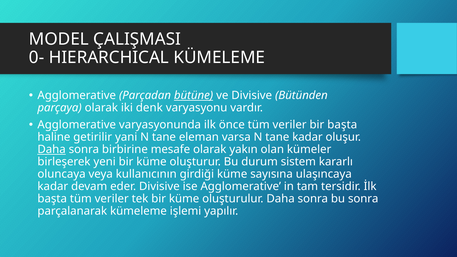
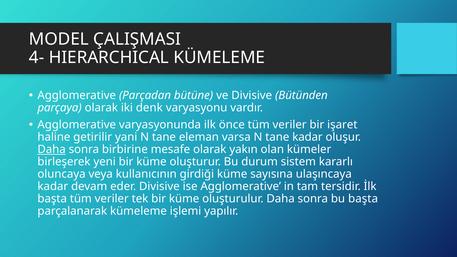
0-: 0- -> 4-
bütüne underline: present -> none
bir başta: başta -> işaret
bu sonra: sonra -> başta
